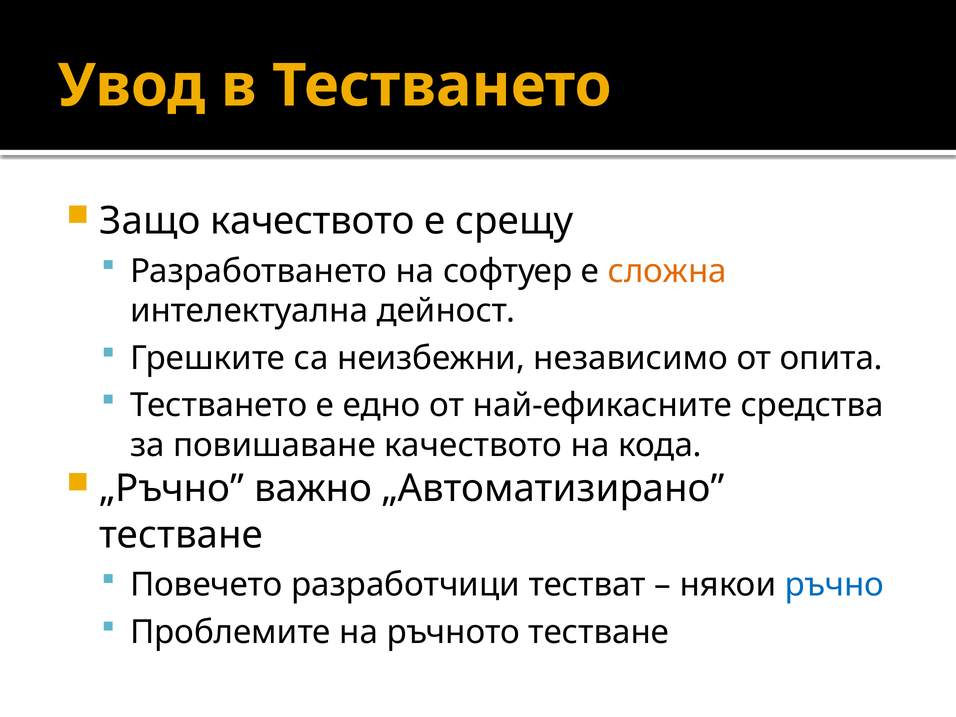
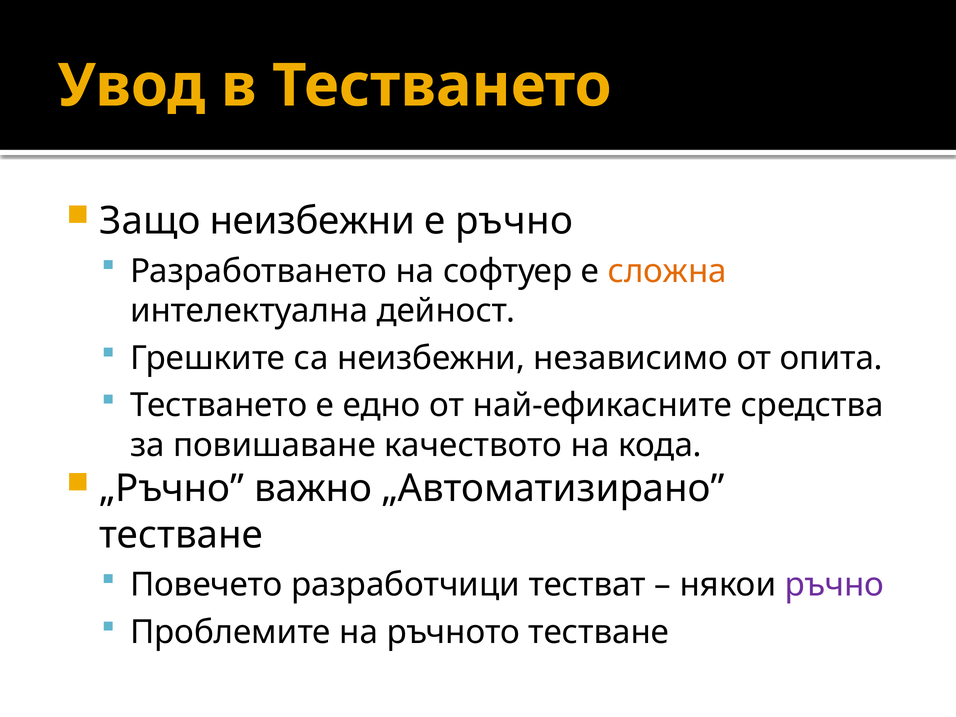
Защо качеството: качеството -> неизбежни
е срещу: срещу -> ръчно
ръчно at (834, 585) colour: blue -> purple
